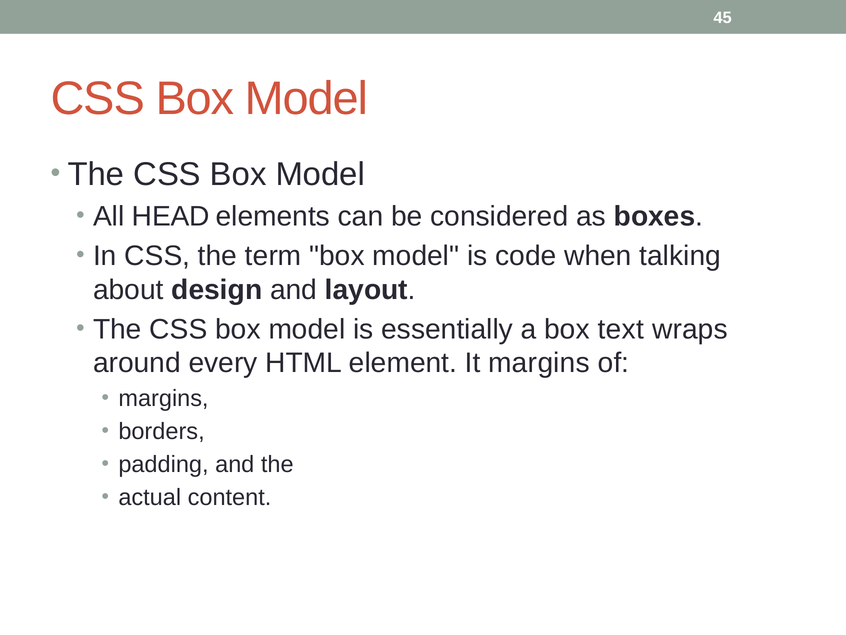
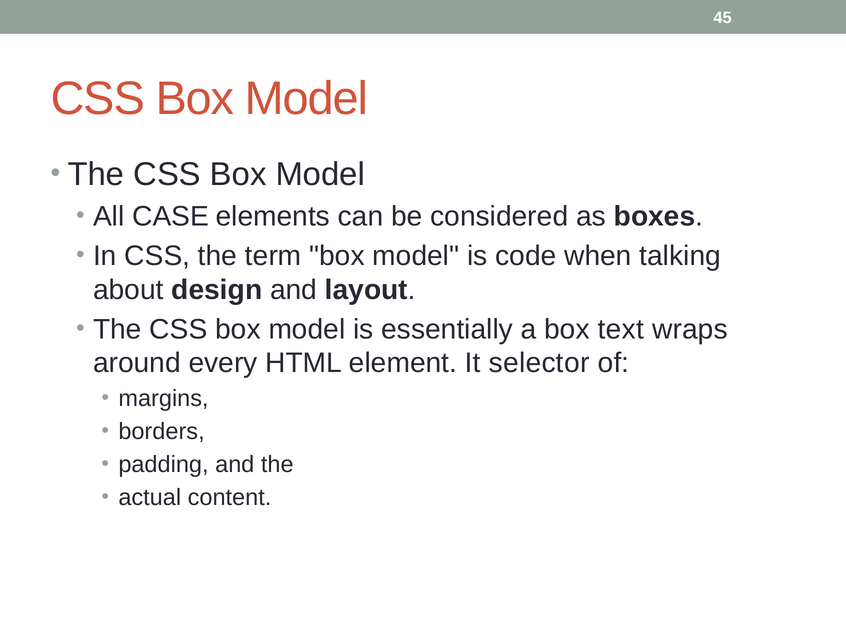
HEAD: HEAD -> CASE
It margins: margins -> selector
